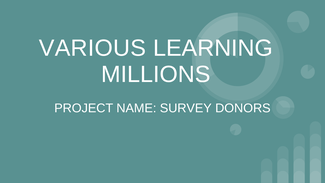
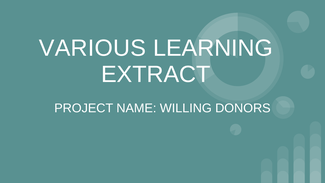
MILLIONS: MILLIONS -> EXTRACT
SURVEY: SURVEY -> WILLING
